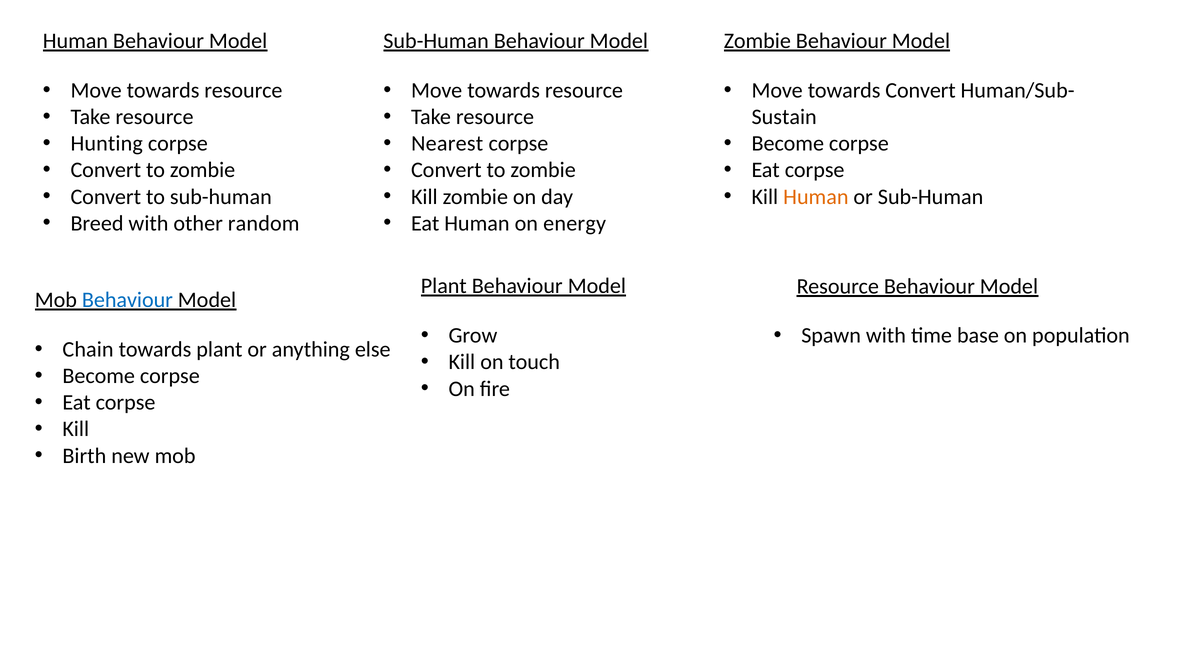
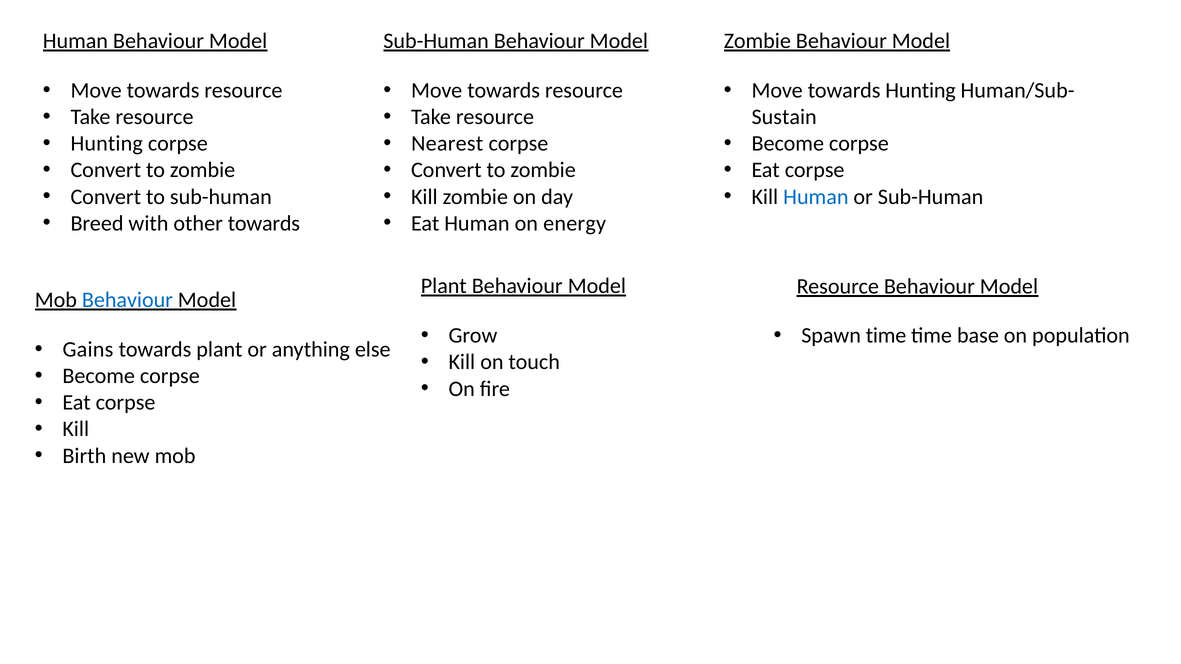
towards Convert: Convert -> Hunting
Human at (816, 197) colour: orange -> blue
other random: random -> towards
Spawn with: with -> time
Chain: Chain -> Gains
